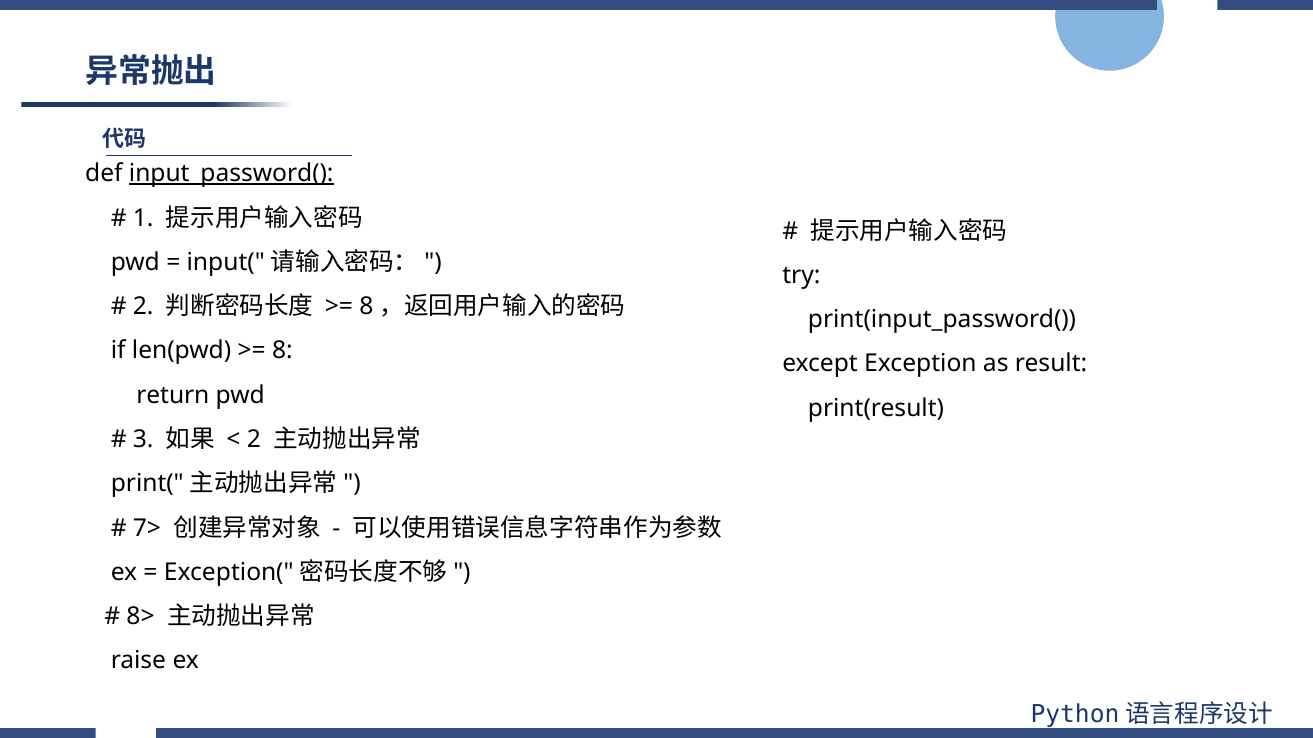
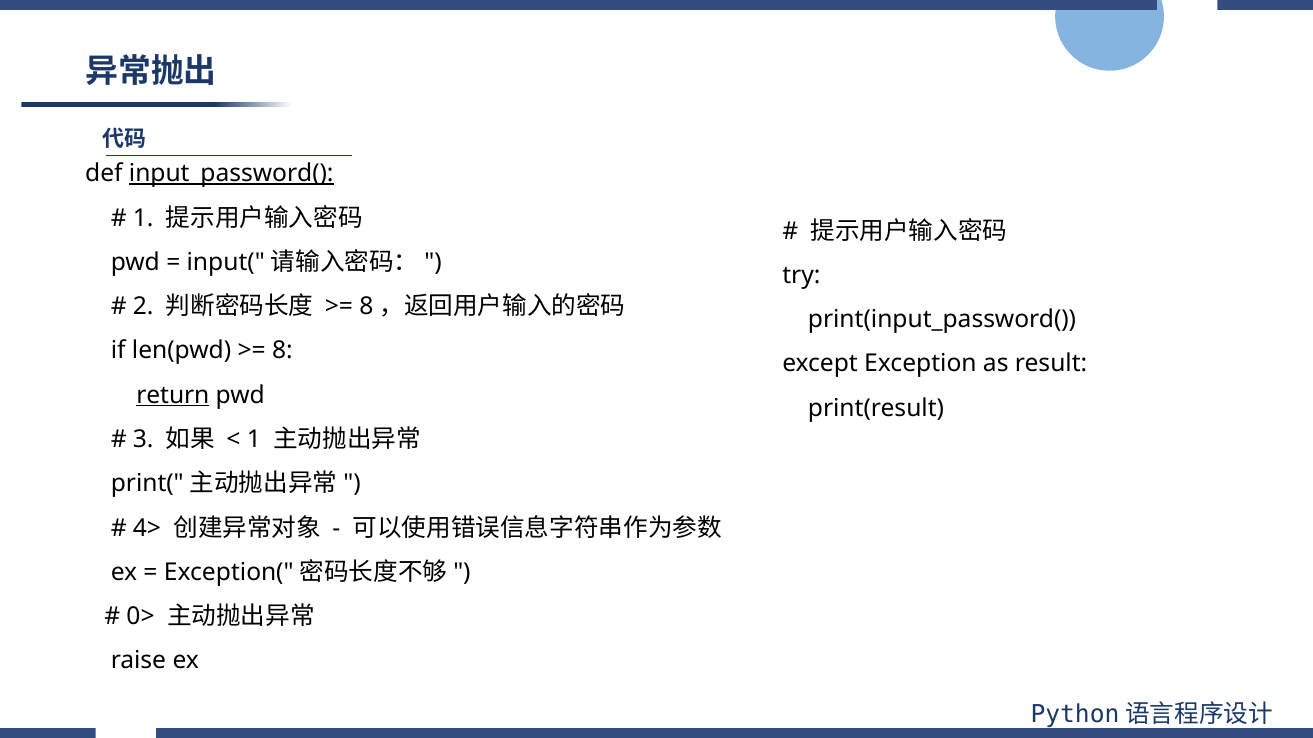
return underline: none -> present
2 at (254, 440): 2 -> 1
7>: 7> -> 4>
8>: 8> -> 0>
